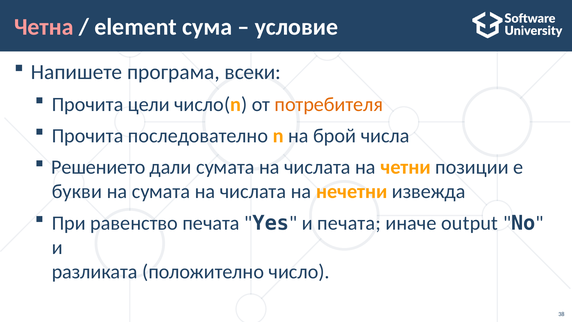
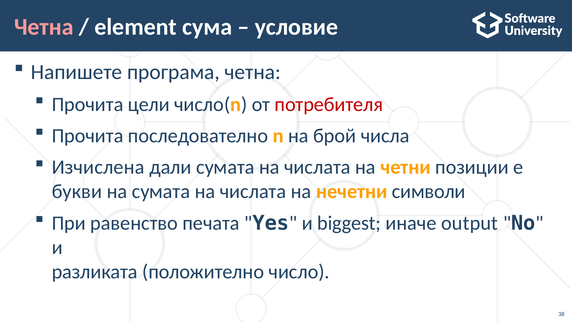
програма всеки: всеки -> четна
потребителя colour: orange -> red
Решението: Решението -> Изчислена
извежда: извежда -> символи
и печата: печата -> biggest
